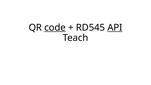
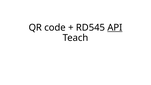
code underline: present -> none
